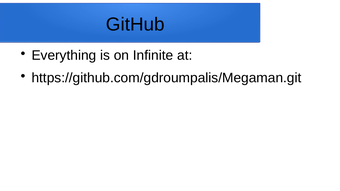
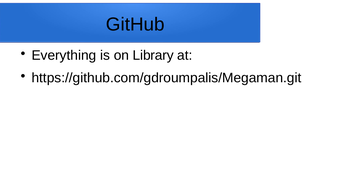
Infinite: Infinite -> Library
